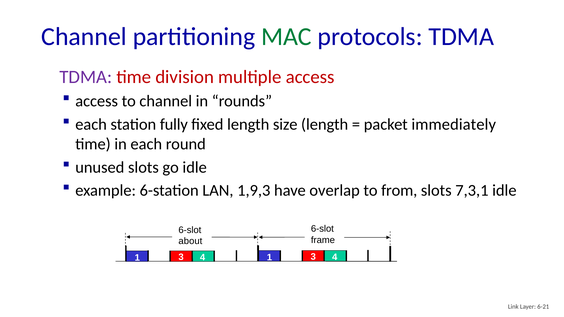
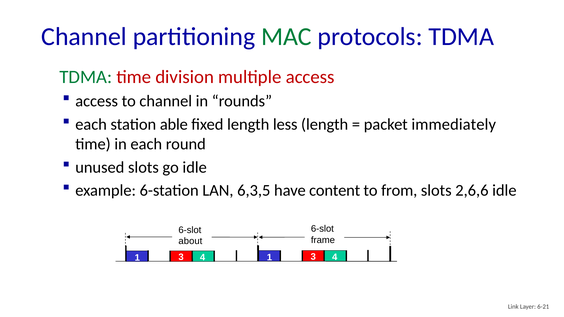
TDMA at (86, 77) colour: purple -> green
fully: fully -> able
size: size -> less
1,9,3: 1,9,3 -> 6,3,5
overlap: overlap -> content
7,3,1: 7,3,1 -> 2,6,6
